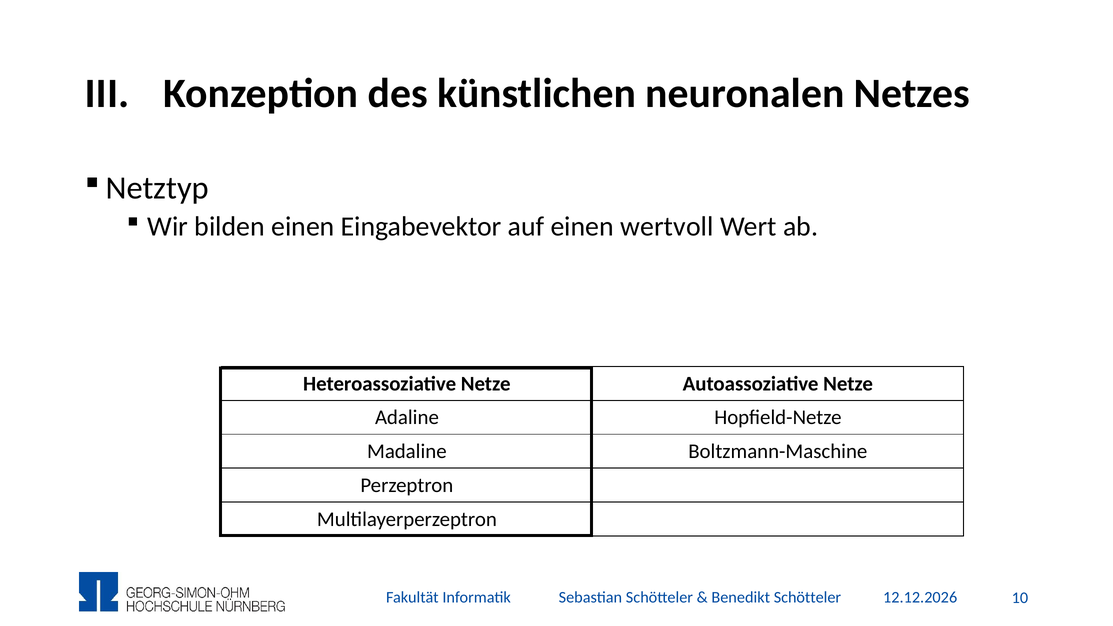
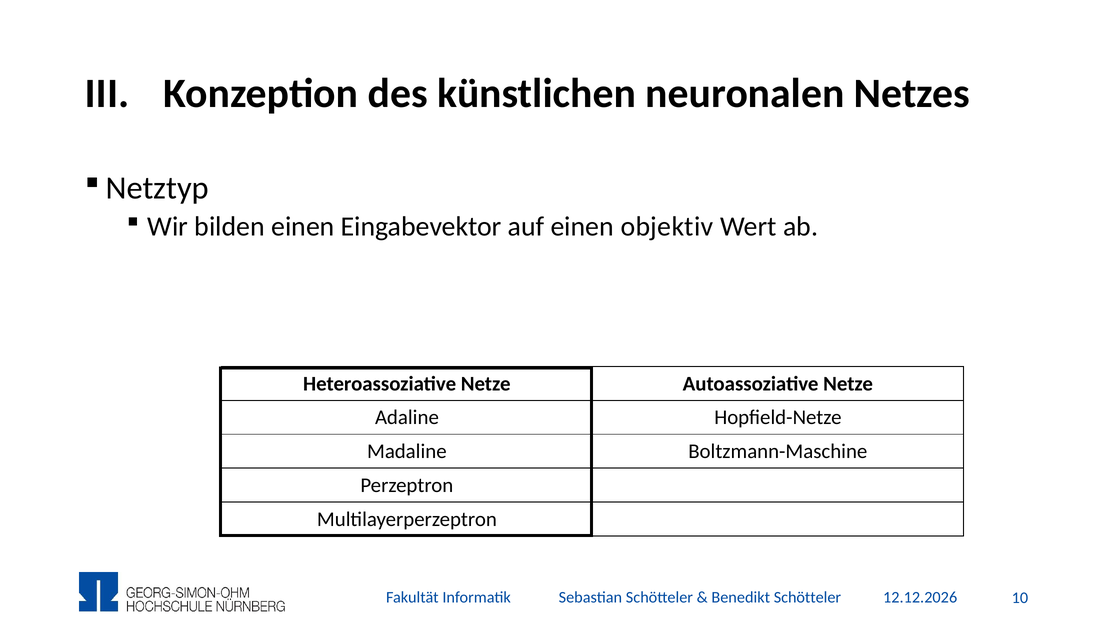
wertvoll: wertvoll -> objektiv
